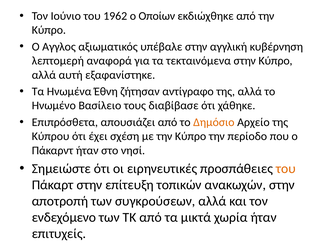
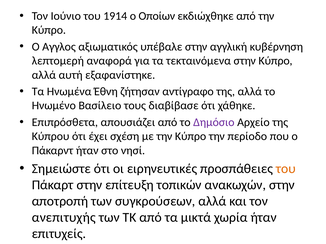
1962: 1962 -> 1914
Δημόσιο colour: orange -> purple
ενδεχόμενο: ενδεχόμενο -> ανεπιτυχής
